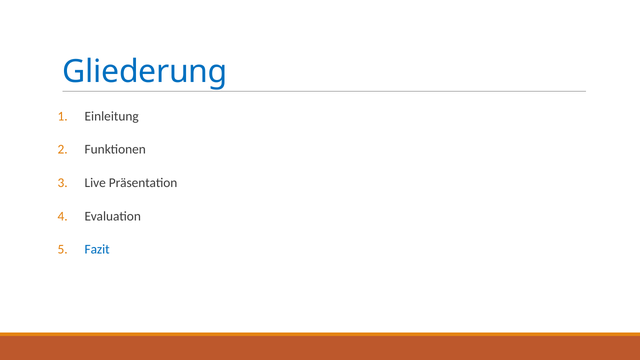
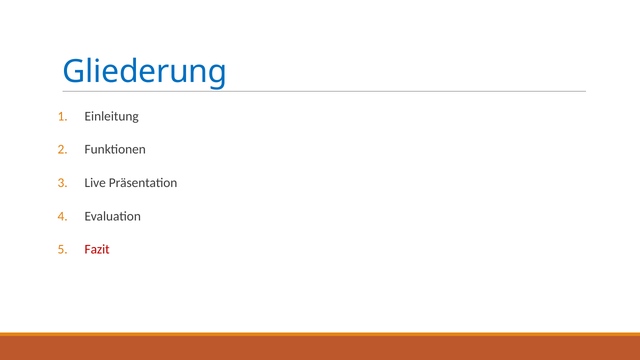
Fazit colour: blue -> red
